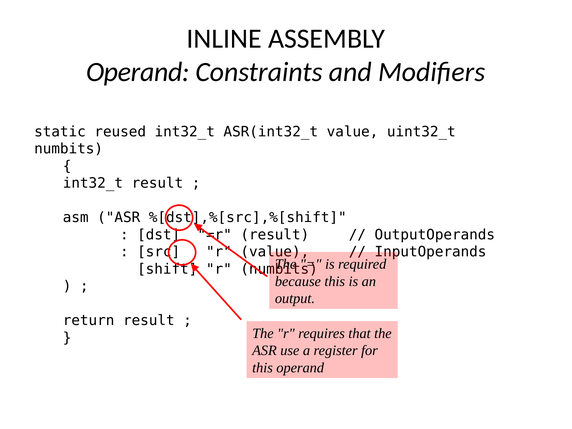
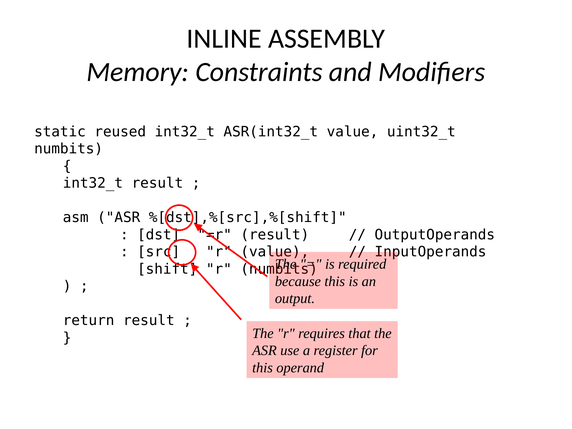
Operand at (138, 72): Operand -> Memory
